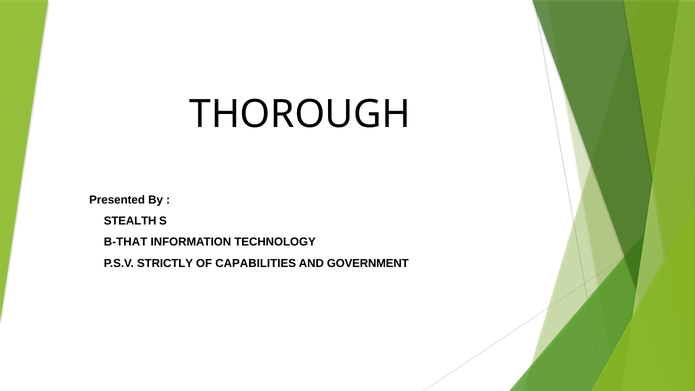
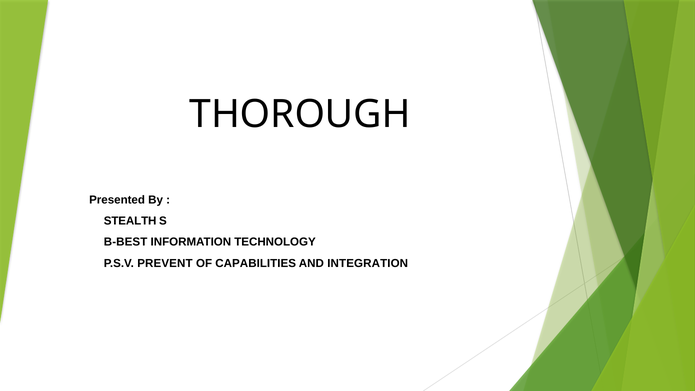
B-THAT: B-THAT -> B-BEST
STRICTLY: STRICTLY -> PREVENT
GOVERNMENT: GOVERNMENT -> INTEGRATION
